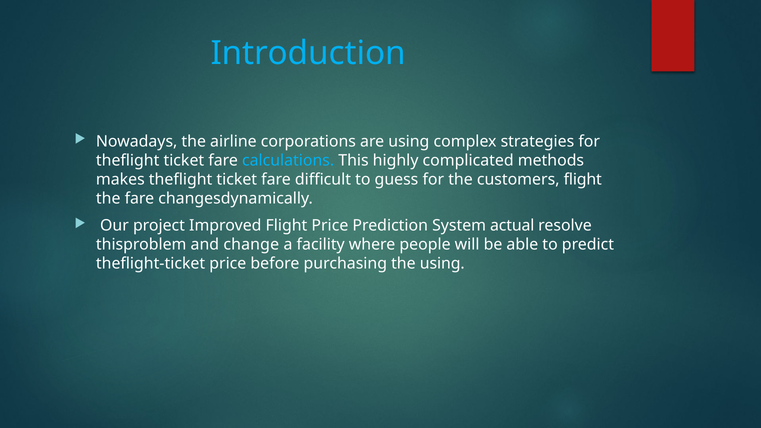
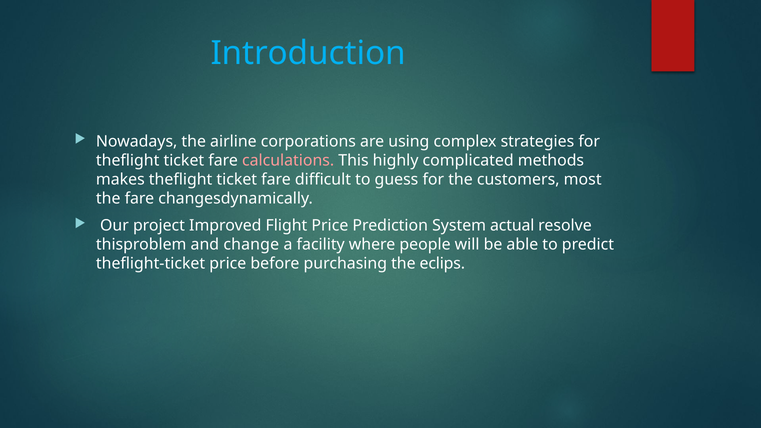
calculations colour: light blue -> pink
customers flight: flight -> most
the using: using -> eclips
